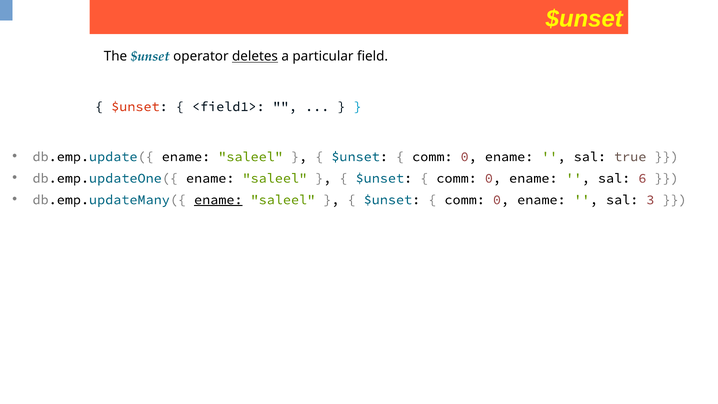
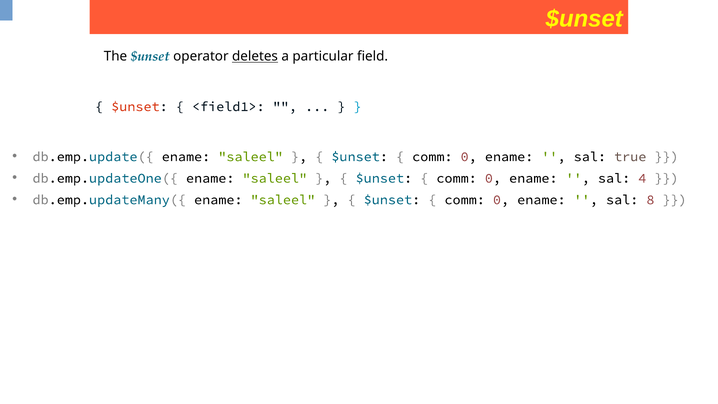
6: 6 -> 4
ename at (218, 200) underline: present -> none
3: 3 -> 8
